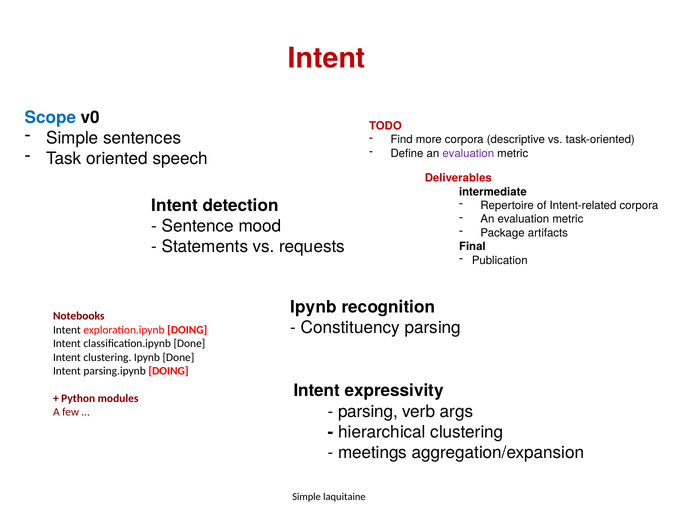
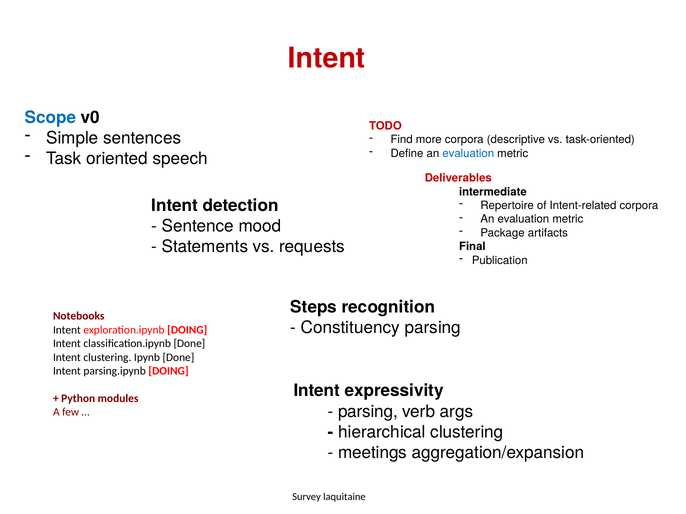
evaluation at (468, 154) colour: purple -> blue
Ipynb at (314, 308): Ipynb -> Steps
Simple at (307, 497): Simple -> Survey
